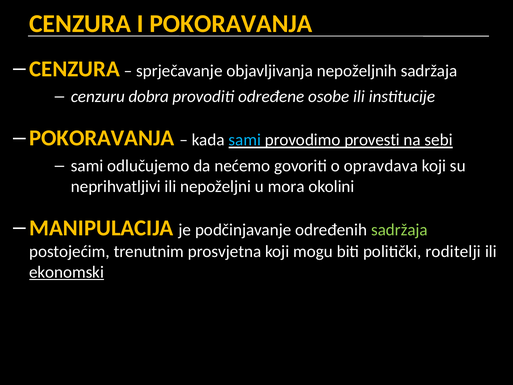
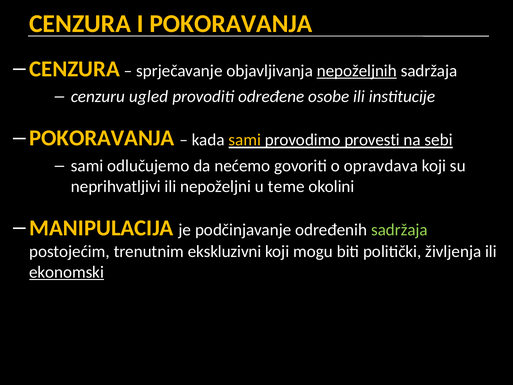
nepoželjnih underline: none -> present
dobra: dobra -> ugled
sami at (245, 140) colour: light blue -> yellow
mora: mora -> teme
prosvjetna: prosvjetna -> ekskluzivni
roditelji: roditelji -> življenja
